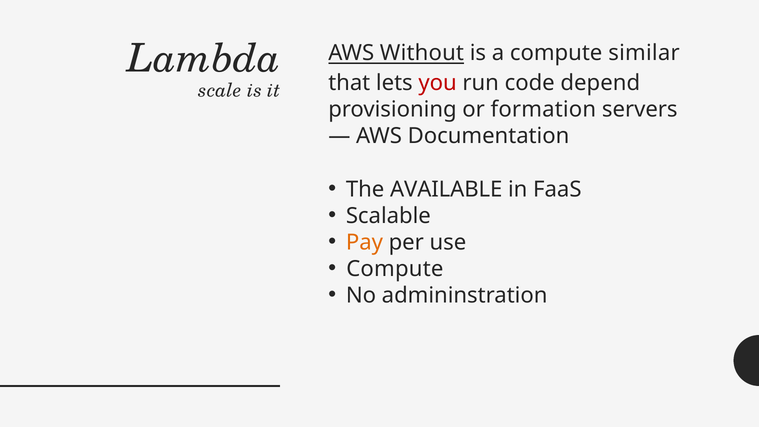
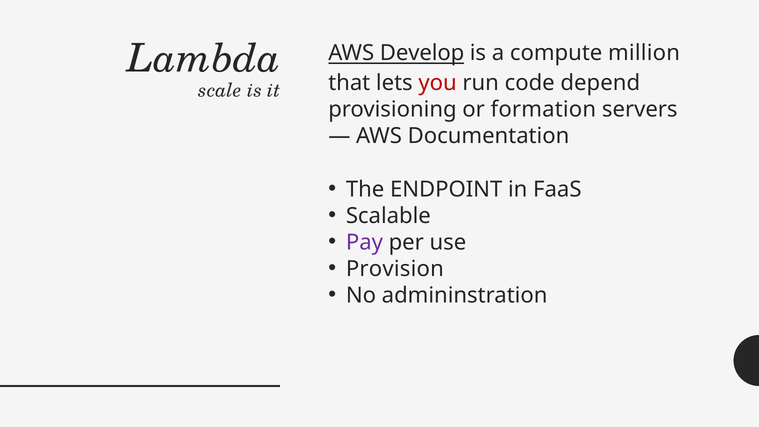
Without: Without -> Develop
similar: similar -> million
AVAILABLE: AVAILABLE -> ENDPOINT
Pay colour: orange -> purple
Compute at (395, 269): Compute -> Provision
